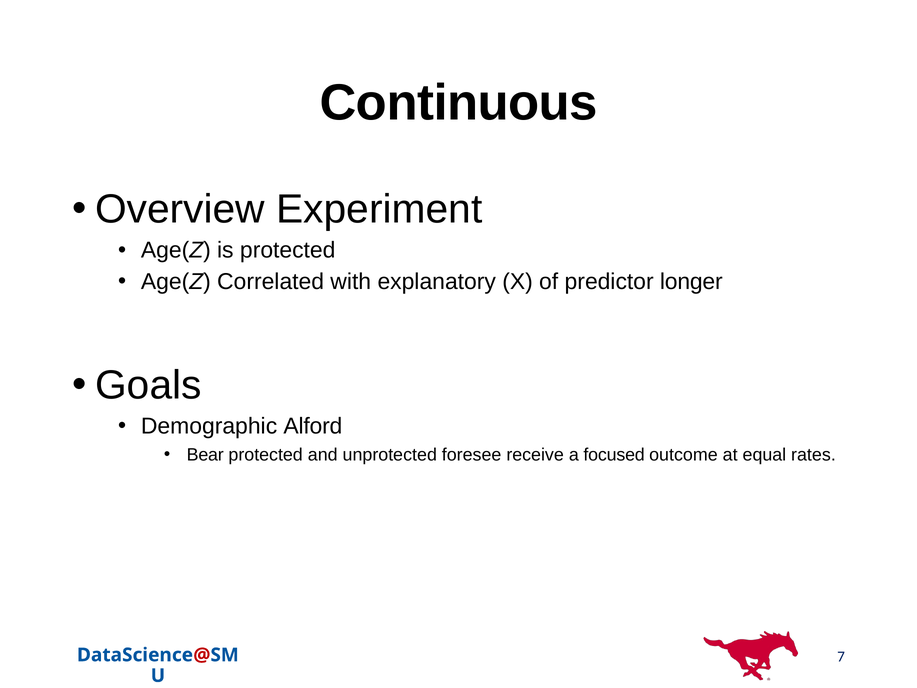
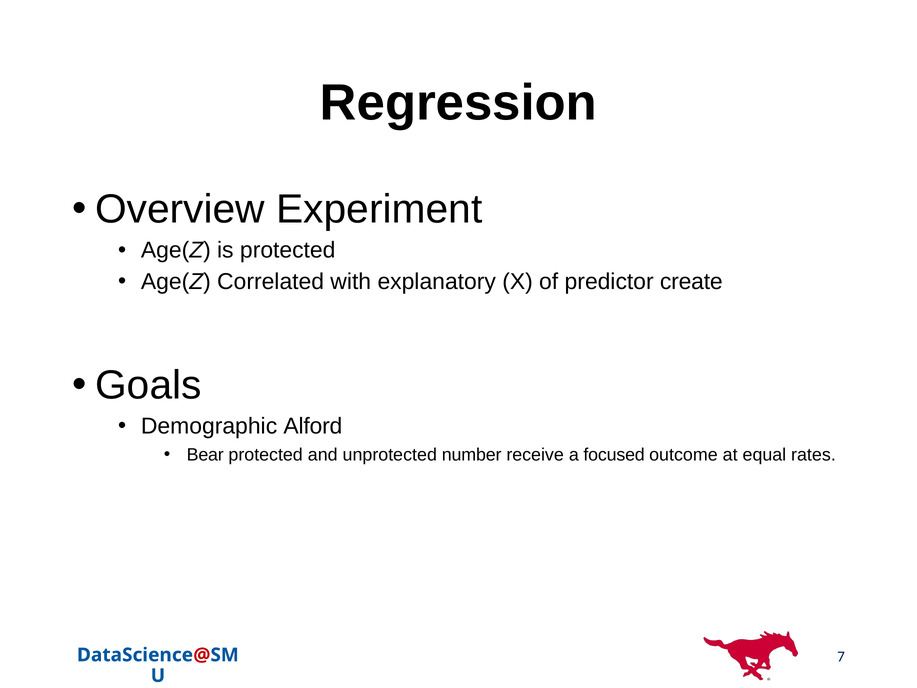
Continuous: Continuous -> Regression
longer: longer -> create
foresee: foresee -> number
